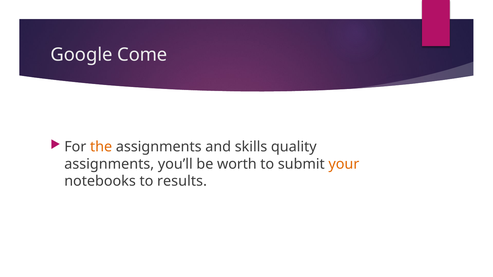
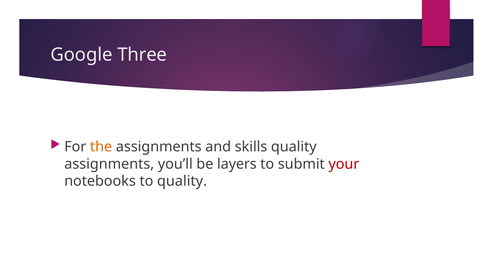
Come: Come -> Three
worth: worth -> layers
your colour: orange -> red
to results: results -> quality
